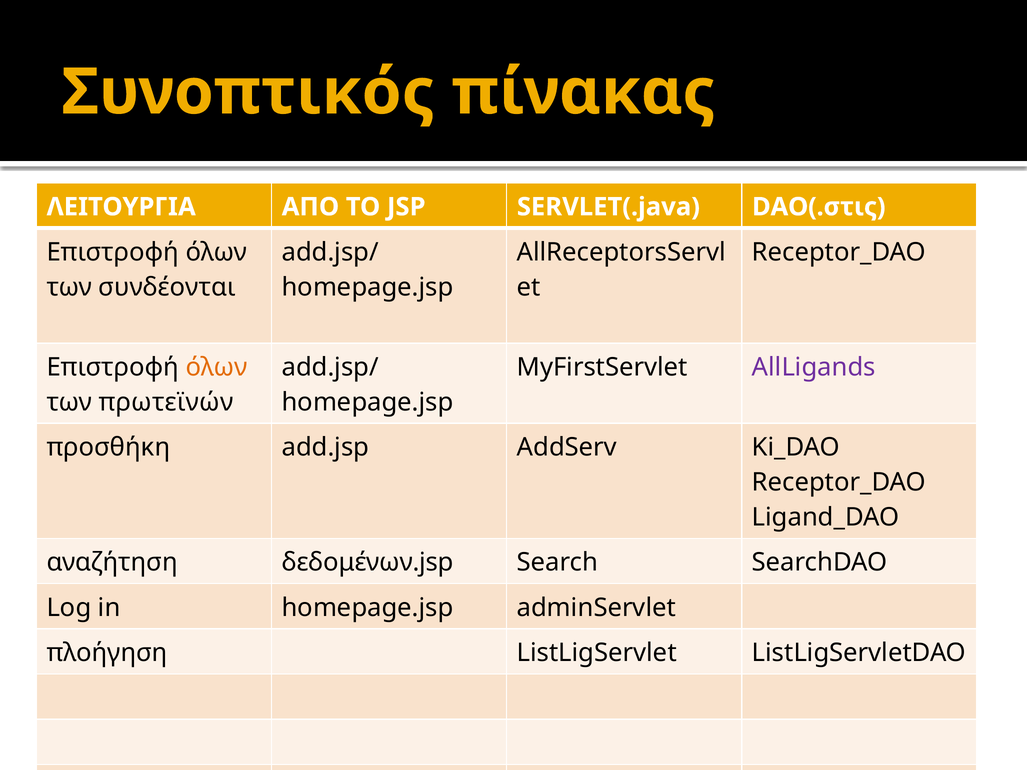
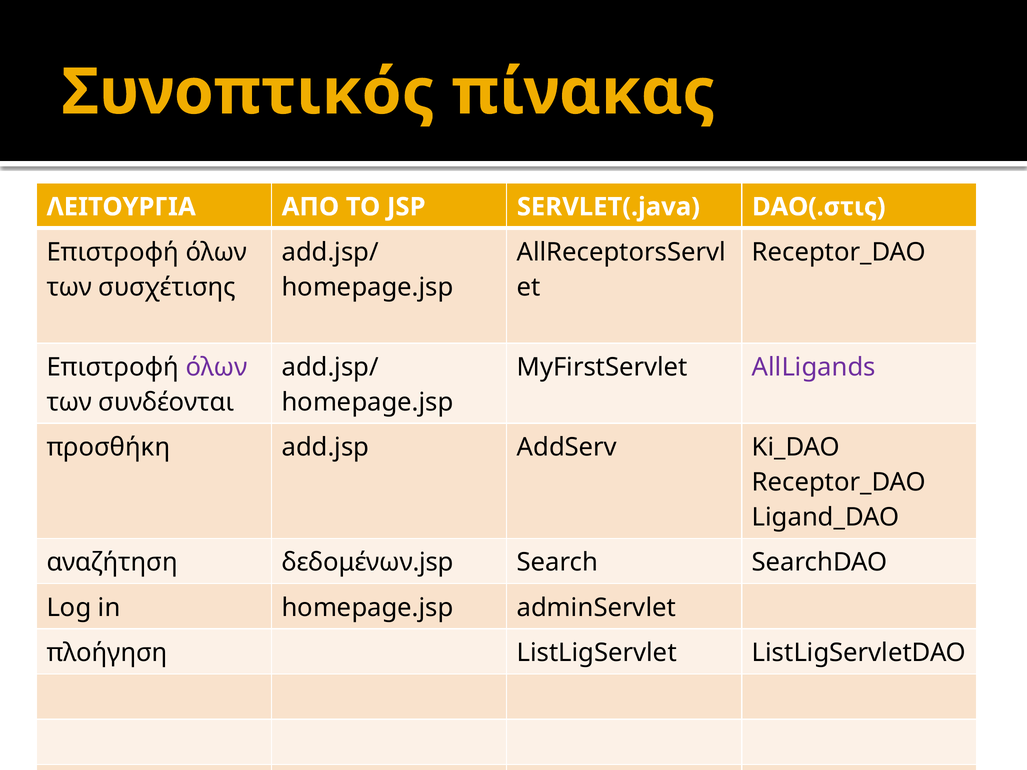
συνδέονται: συνδέονται -> συσχέτισης
όλων at (217, 367) colour: orange -> purple
πρωτεϊνών: πρωτεϊνών -> συνδέονται
